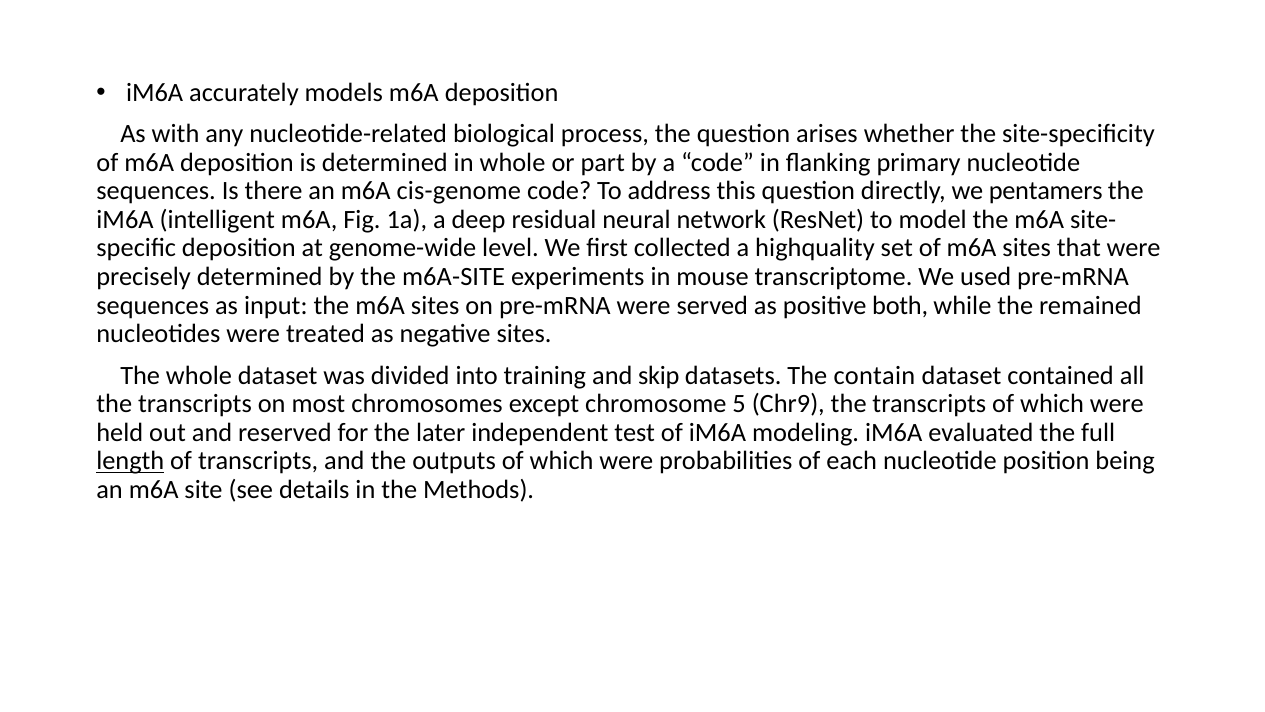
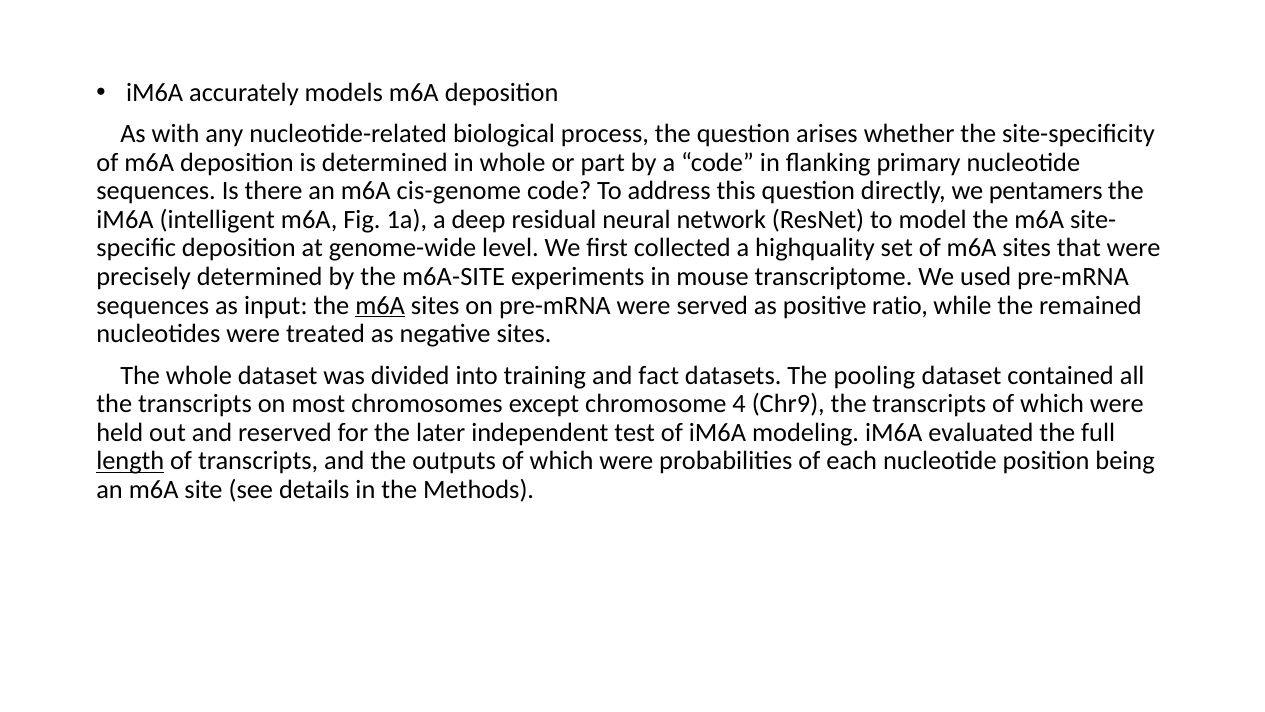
m6A at (380, 305) underline: none -> present
both: both -> ratio
skip: skip -> fact
contain: contain -> pooling
5: 5 -> 4
